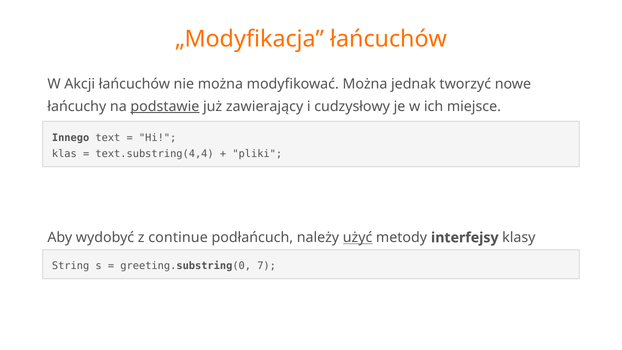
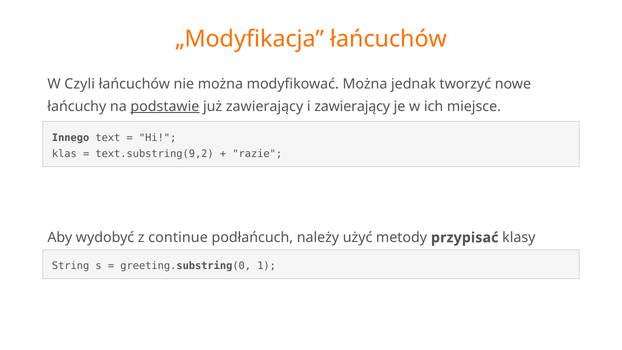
Akcji: Akcji -> Czyli
i cudzysłowy: cudzysłowy -> zawierający
text.substring(4,4: text.substring(4,4 -> text.substring(9,2
pliki: pliki -> razie
użyć underline: present -> none
interfejsy: interfejsy -> przypisać
7: 7 -> 1
